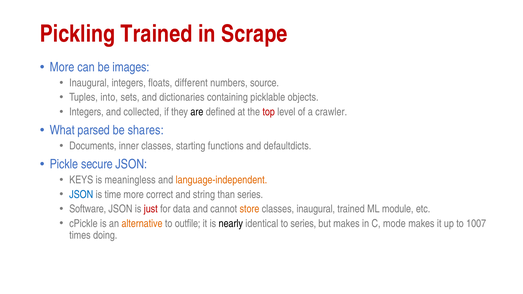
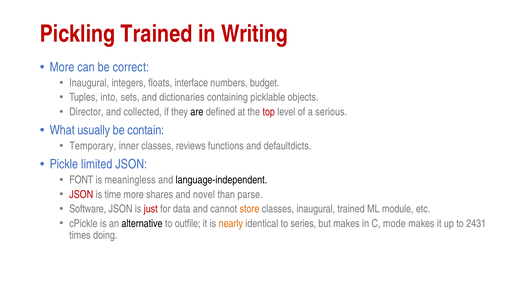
Scrape: Scrape -> Writing
images: images -> correct
different: different -> interface
source: source -> budget
Integers at (86, 112): Integers -> Director
crawler: crawler -> serious
parsed: parsed -> usually
shares: shares -> contain
Documents: Documents -> Temporary
starting: starting -> reviews
secure: secure -> limited
KEYS: KEYS -> FONT
language-independent colour: orange -> black
JSON at (81, 195) colour: blue -> red
correct: correct -> shares
string: string -> novel
than series: series -> parse
alternative colour: orange -> black
nearly colour: black -> orange
1007: 1007 -> 2431
